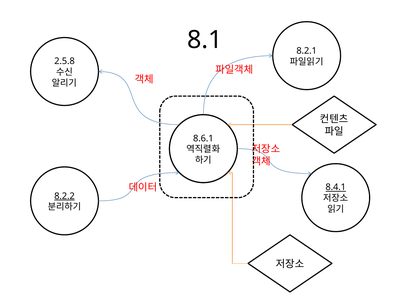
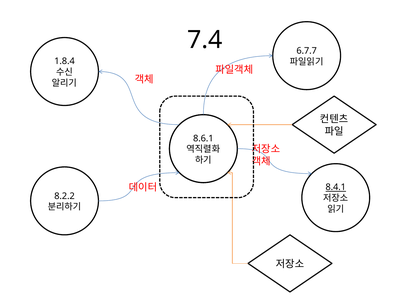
8.1: 8.1 -> 7.4
8.2.1: 8.2.1 -> 6.7.7
2.5.8: 2.5.8 -> 1.8.4
8.2.2 underline: present -> none
